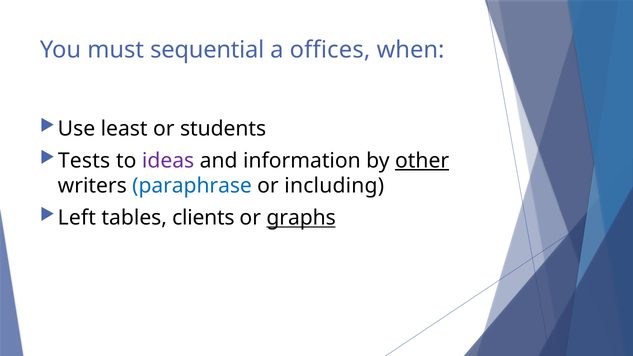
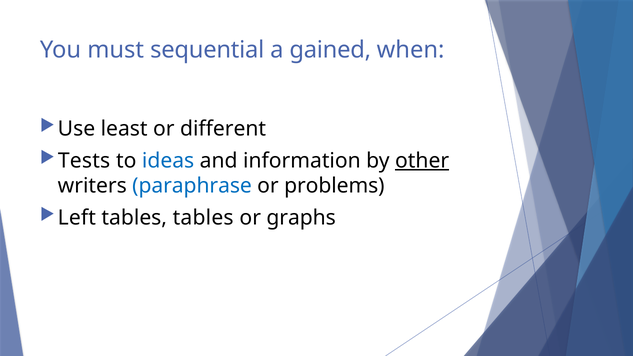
offices: offices -> gained
students: students -> different
ideas colour: purple -> blue
including: including -> problems
tables clients: clients -> tables
graphs underline: present -> none
